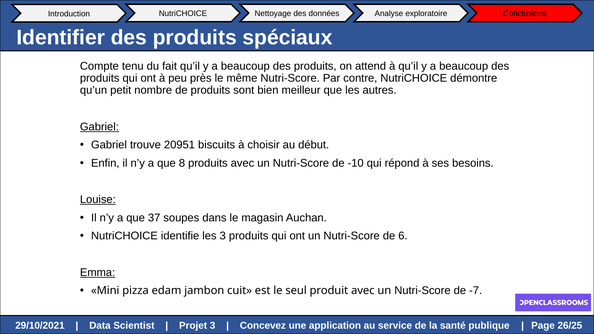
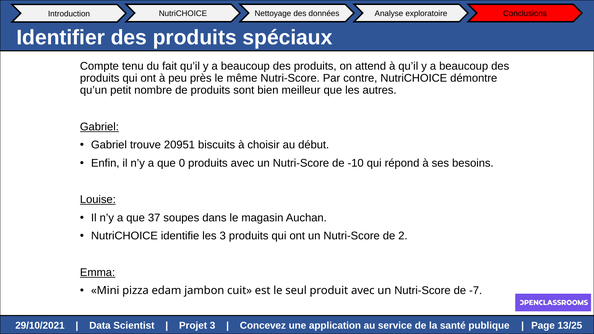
8: 8 -> 0
6: 6 -> 2
26/25: 26/25 -> 13/25
